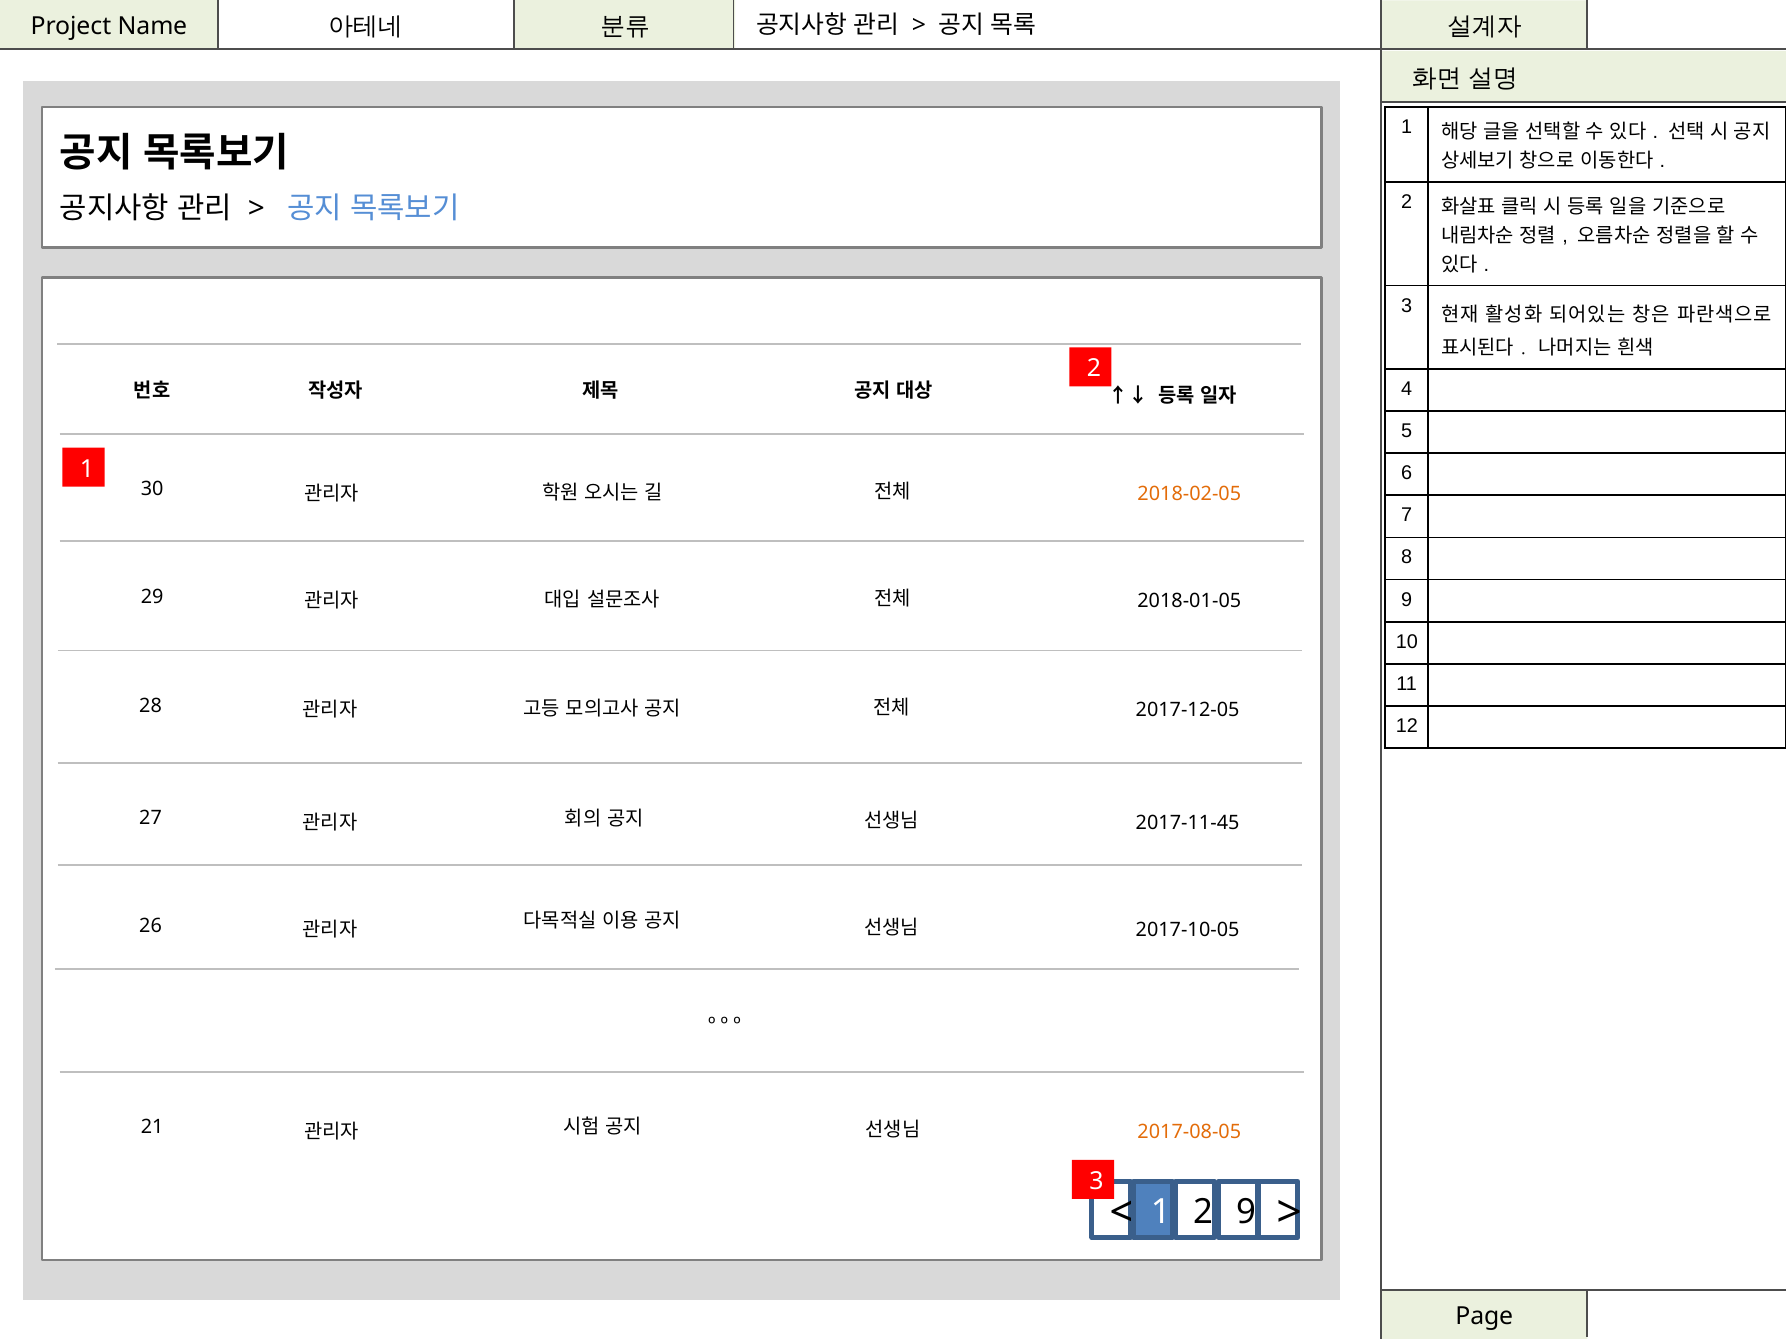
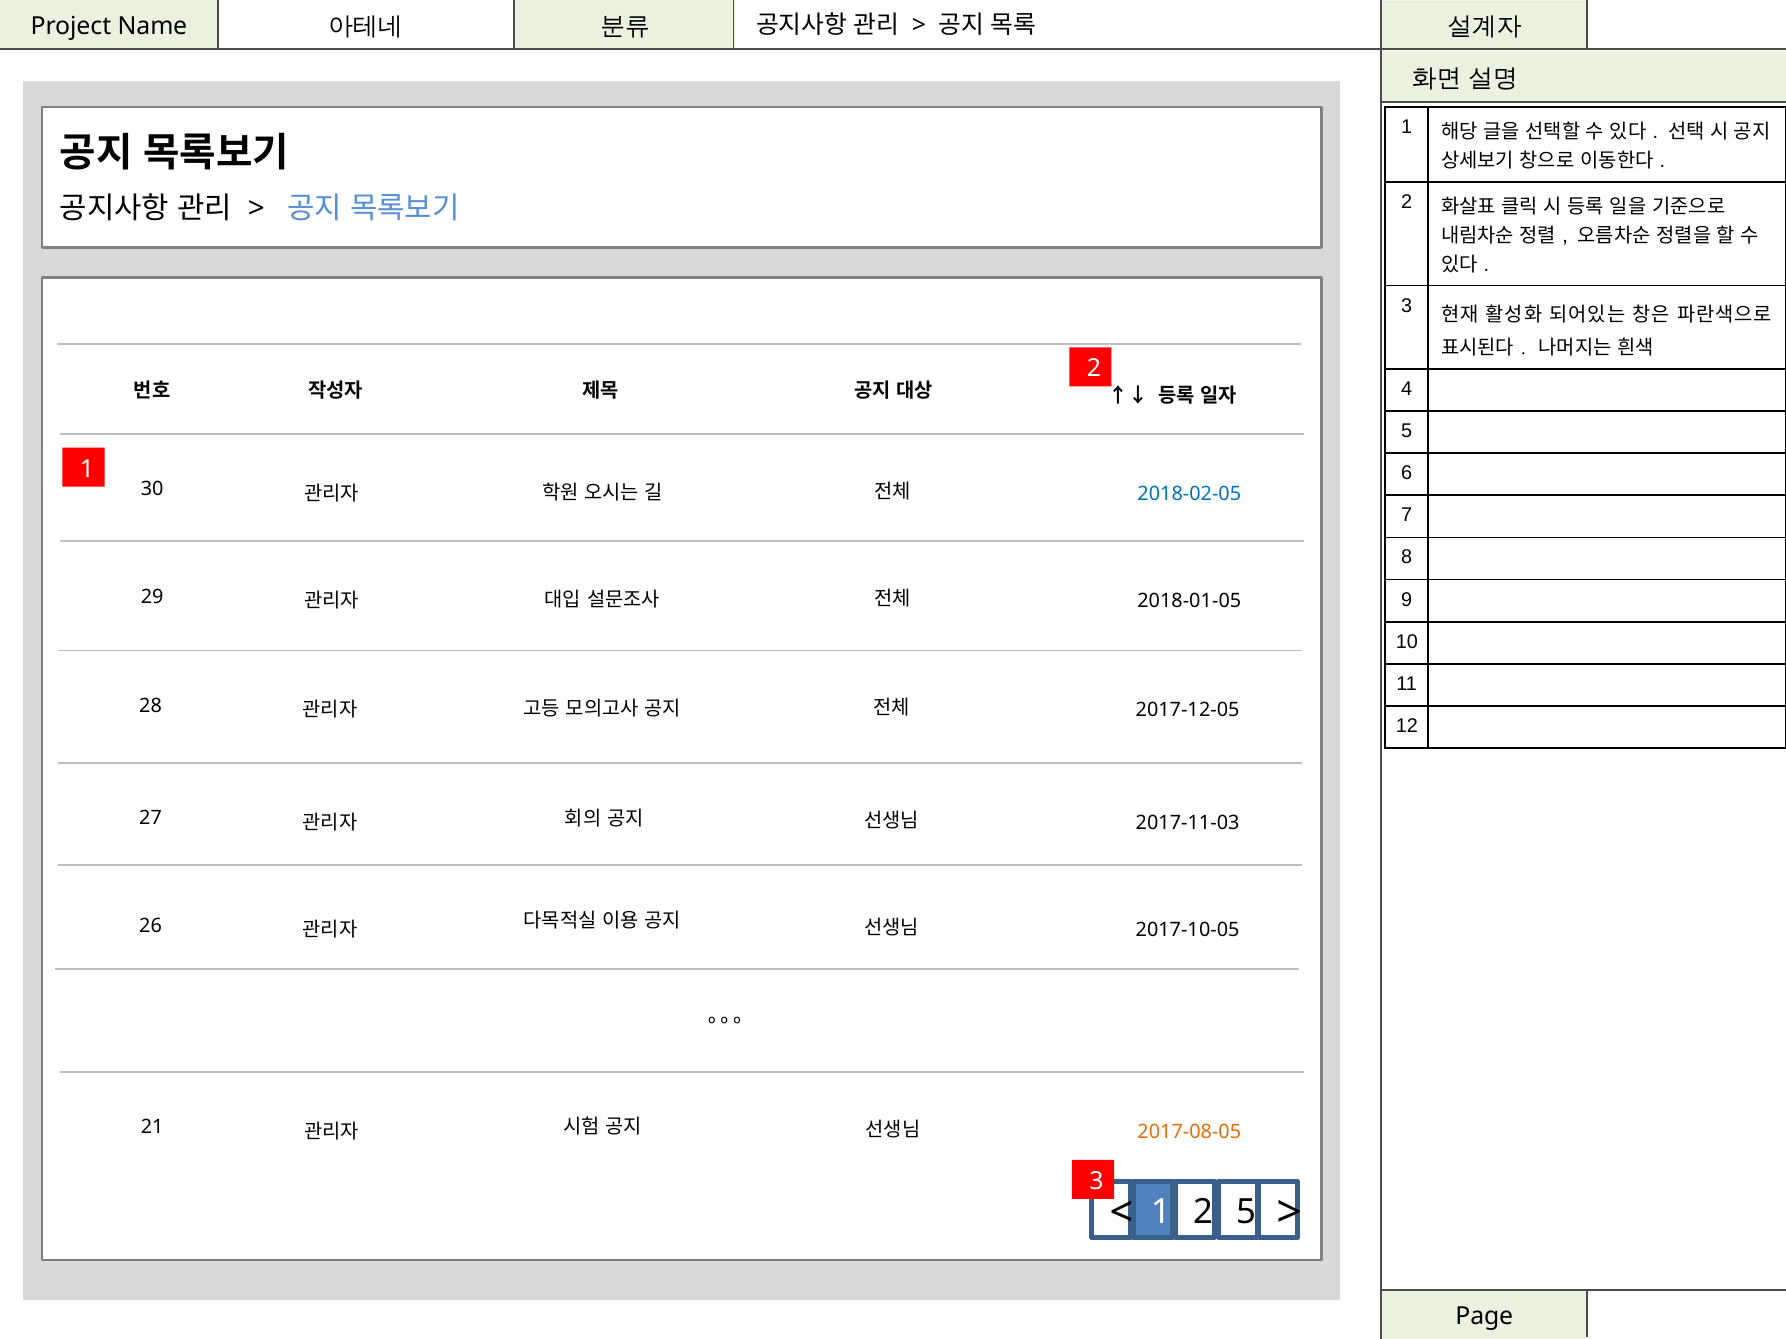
2018-02-05 colour: orange -> blue
2017-11-45: 2017-11-45 -> 2017-11-03
2 9: 9 -> 5
